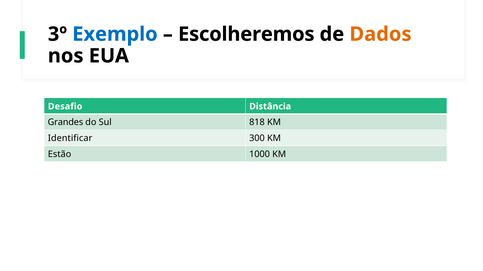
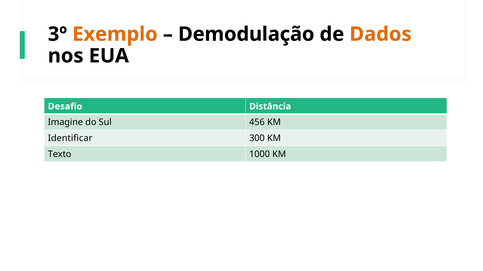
Exemplo colour: blue -> orange
Escolheremos: Escolheremos -> Demodulação
Grandes: Grandes -> Imagine
818: 818 -> 456
Estão: Estão -> Texto
